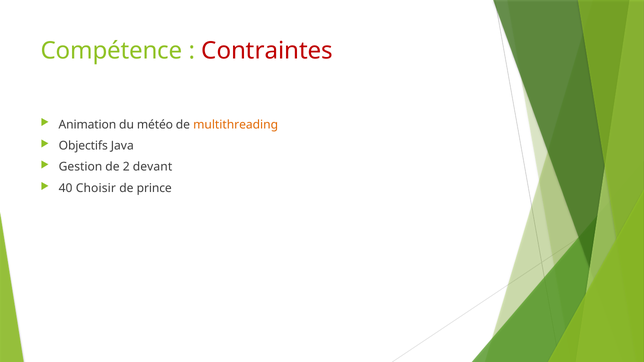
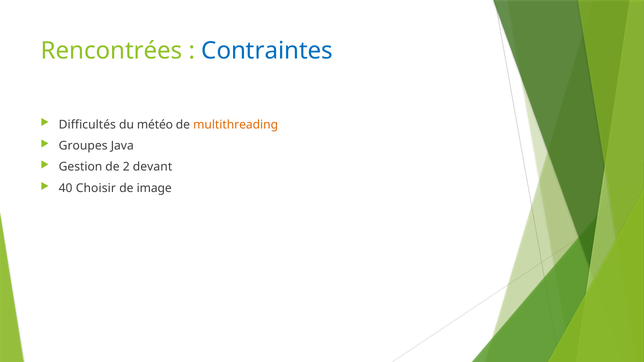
Compétence: Compétence -> Rencontrées
Contraintes colour: red -> blue
Animation: Animation -> Difficultés
Objectifs: Objectifs -> Groupes
prince: prince -> image
